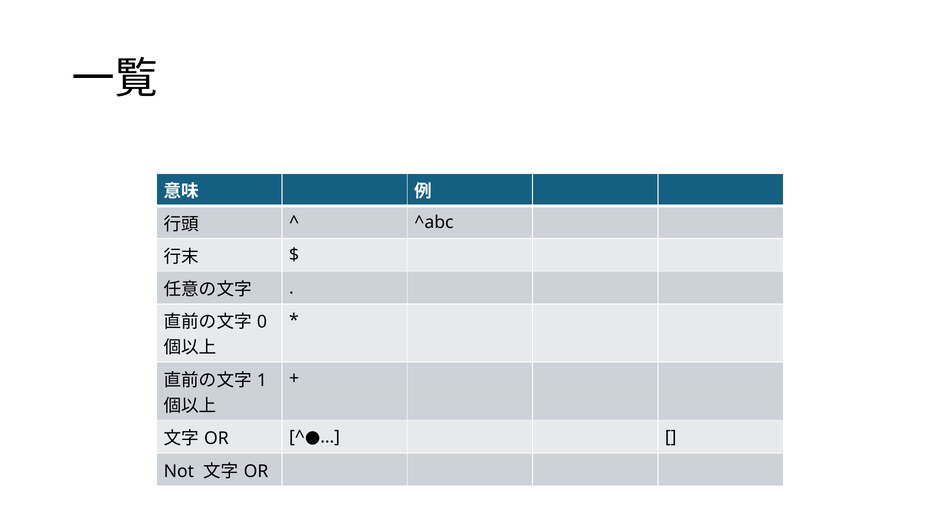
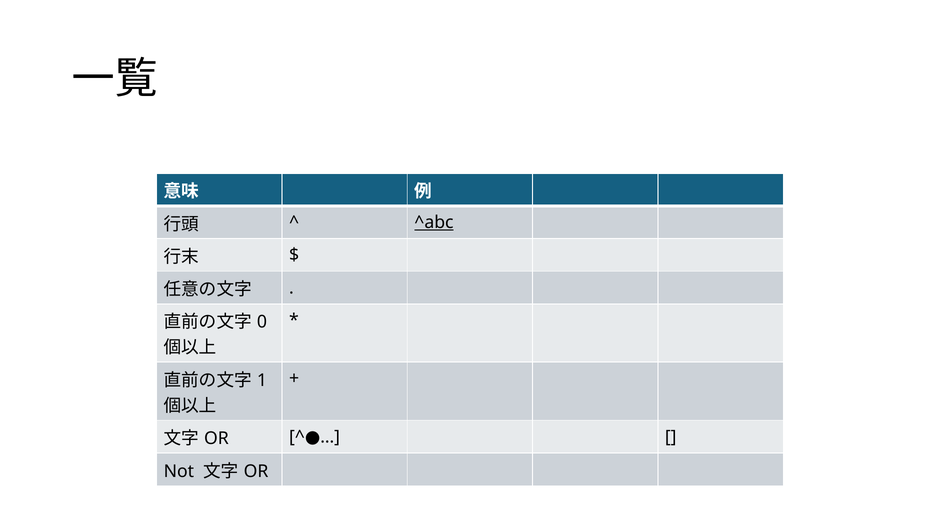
^abc underline: none -> present
